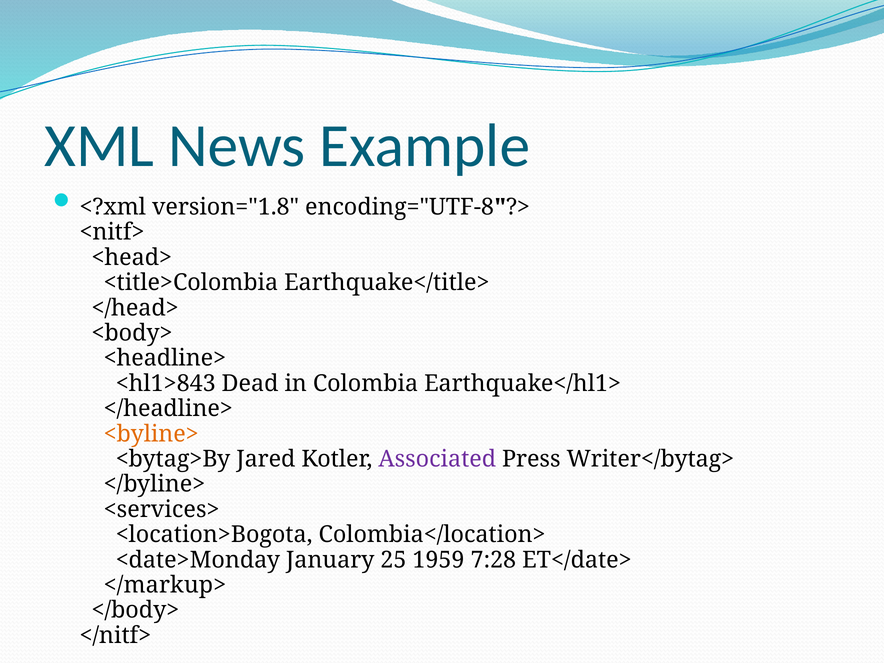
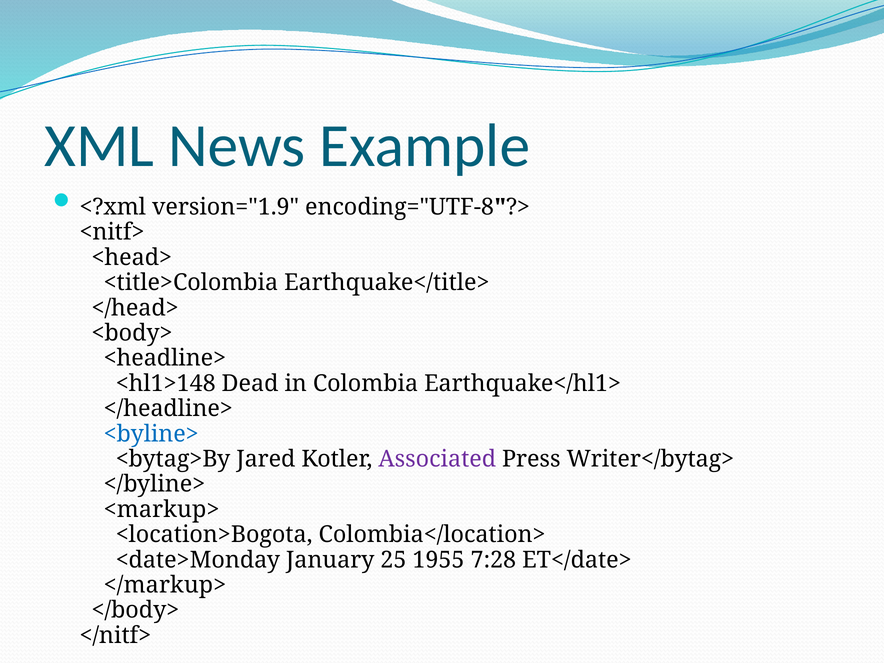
version="1.8: version="1.8 -> version="1.9
<hl1>843: <hl1>843 -> <hl1>148
<byline> colour: orange -> blue
<services>: <services> -> <markup>
1959: 1959 -> 1955
